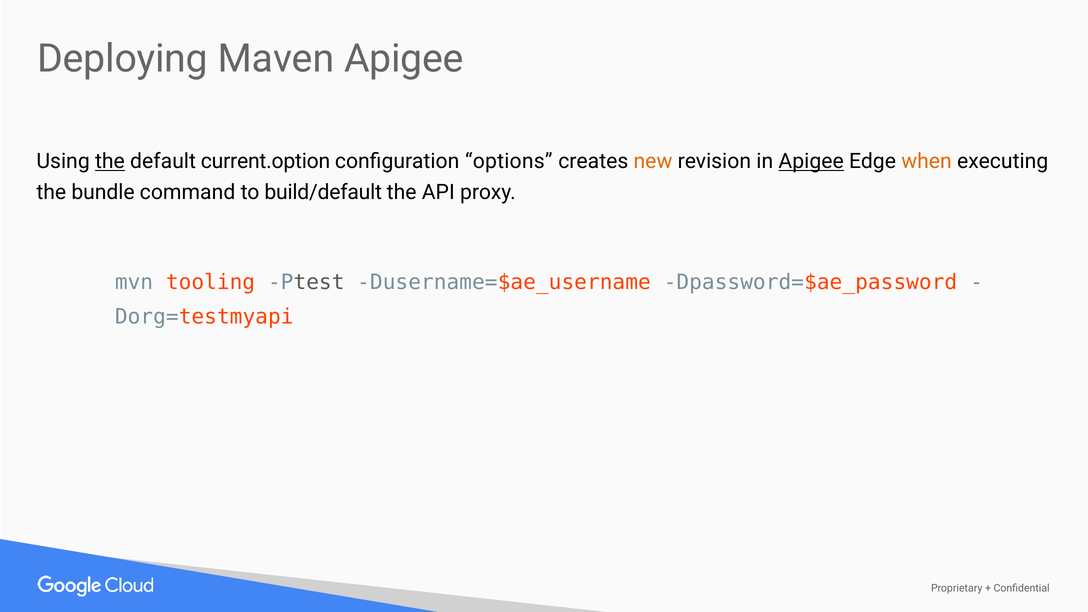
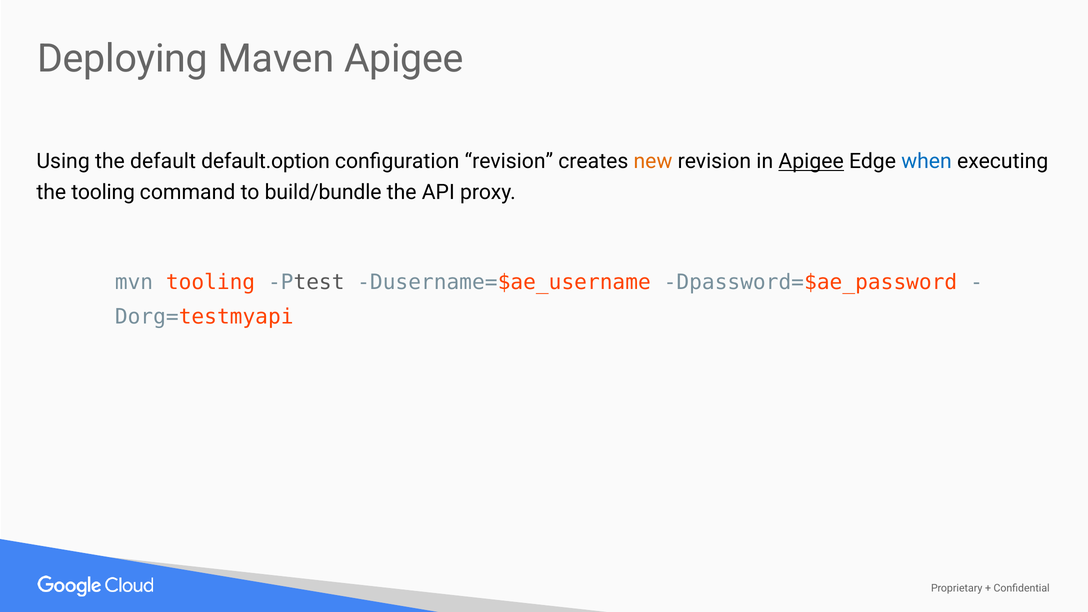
the at (110, 161) underline: present -> none
current.option: current.option -> default.option
configuration options: options -> revision
when colour: orange -> blue
the bundle: bundle -> tooling
build/default: build/default -> build/bundle
